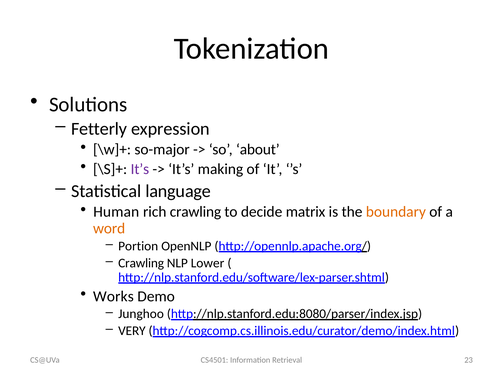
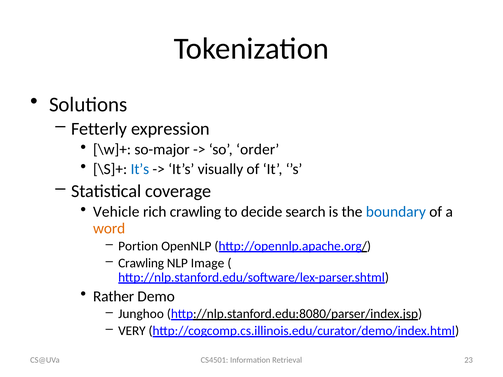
about: about -> order
It’s at (140, 169) colour: purple -> blue
making: making -> visually
language: language -> coverage
Human: Human -> Vehicle
matrix: matrix -> search
boundary colour: orange -> blue
Lower: Lower -> Image
Works: Works -> Rather
